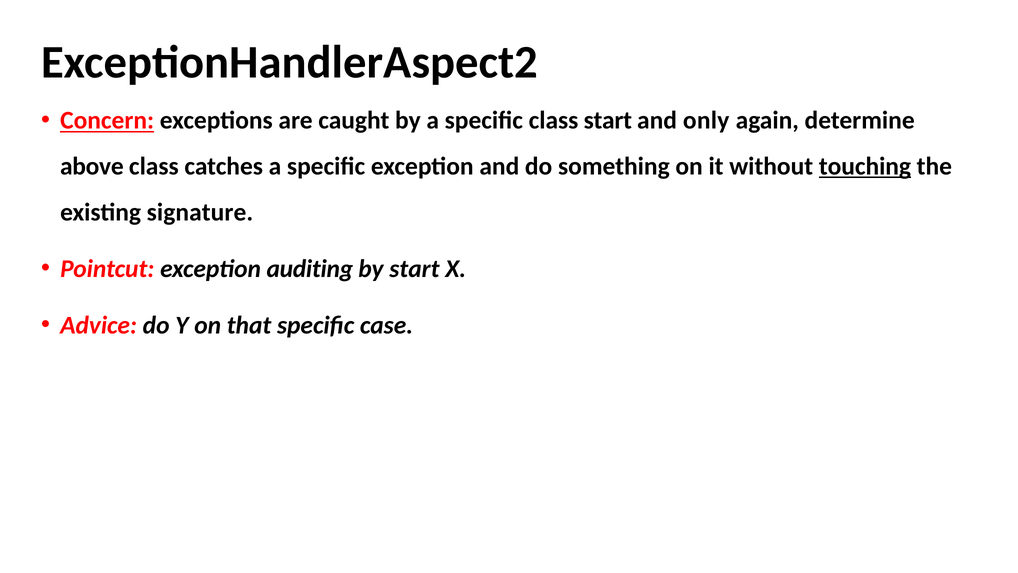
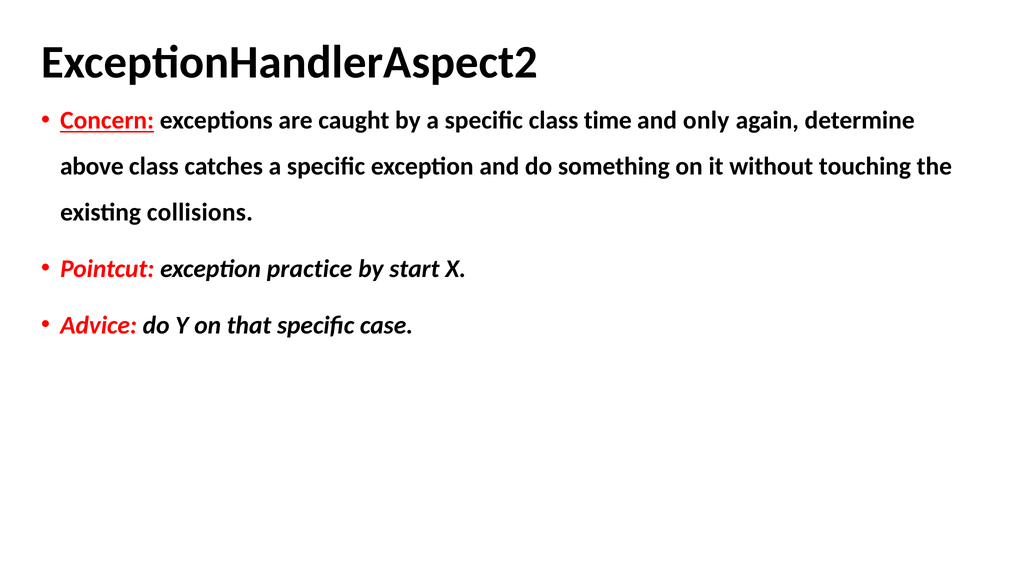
class start: start -> time
touching underline: present -> none
signature: signature -> collisions
auditing: auditing -> practice
